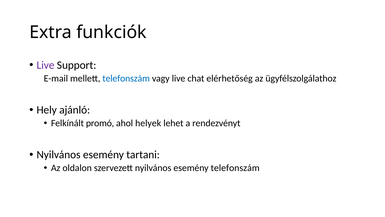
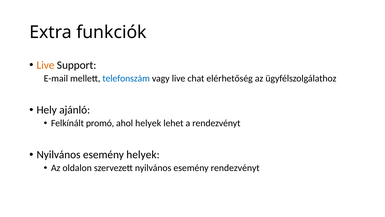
Live at (45, 65) colour: purple -> orange
esemény tartani: tartani -> helyek
esemény telefonszám: telefonszám -> rendezvényt
